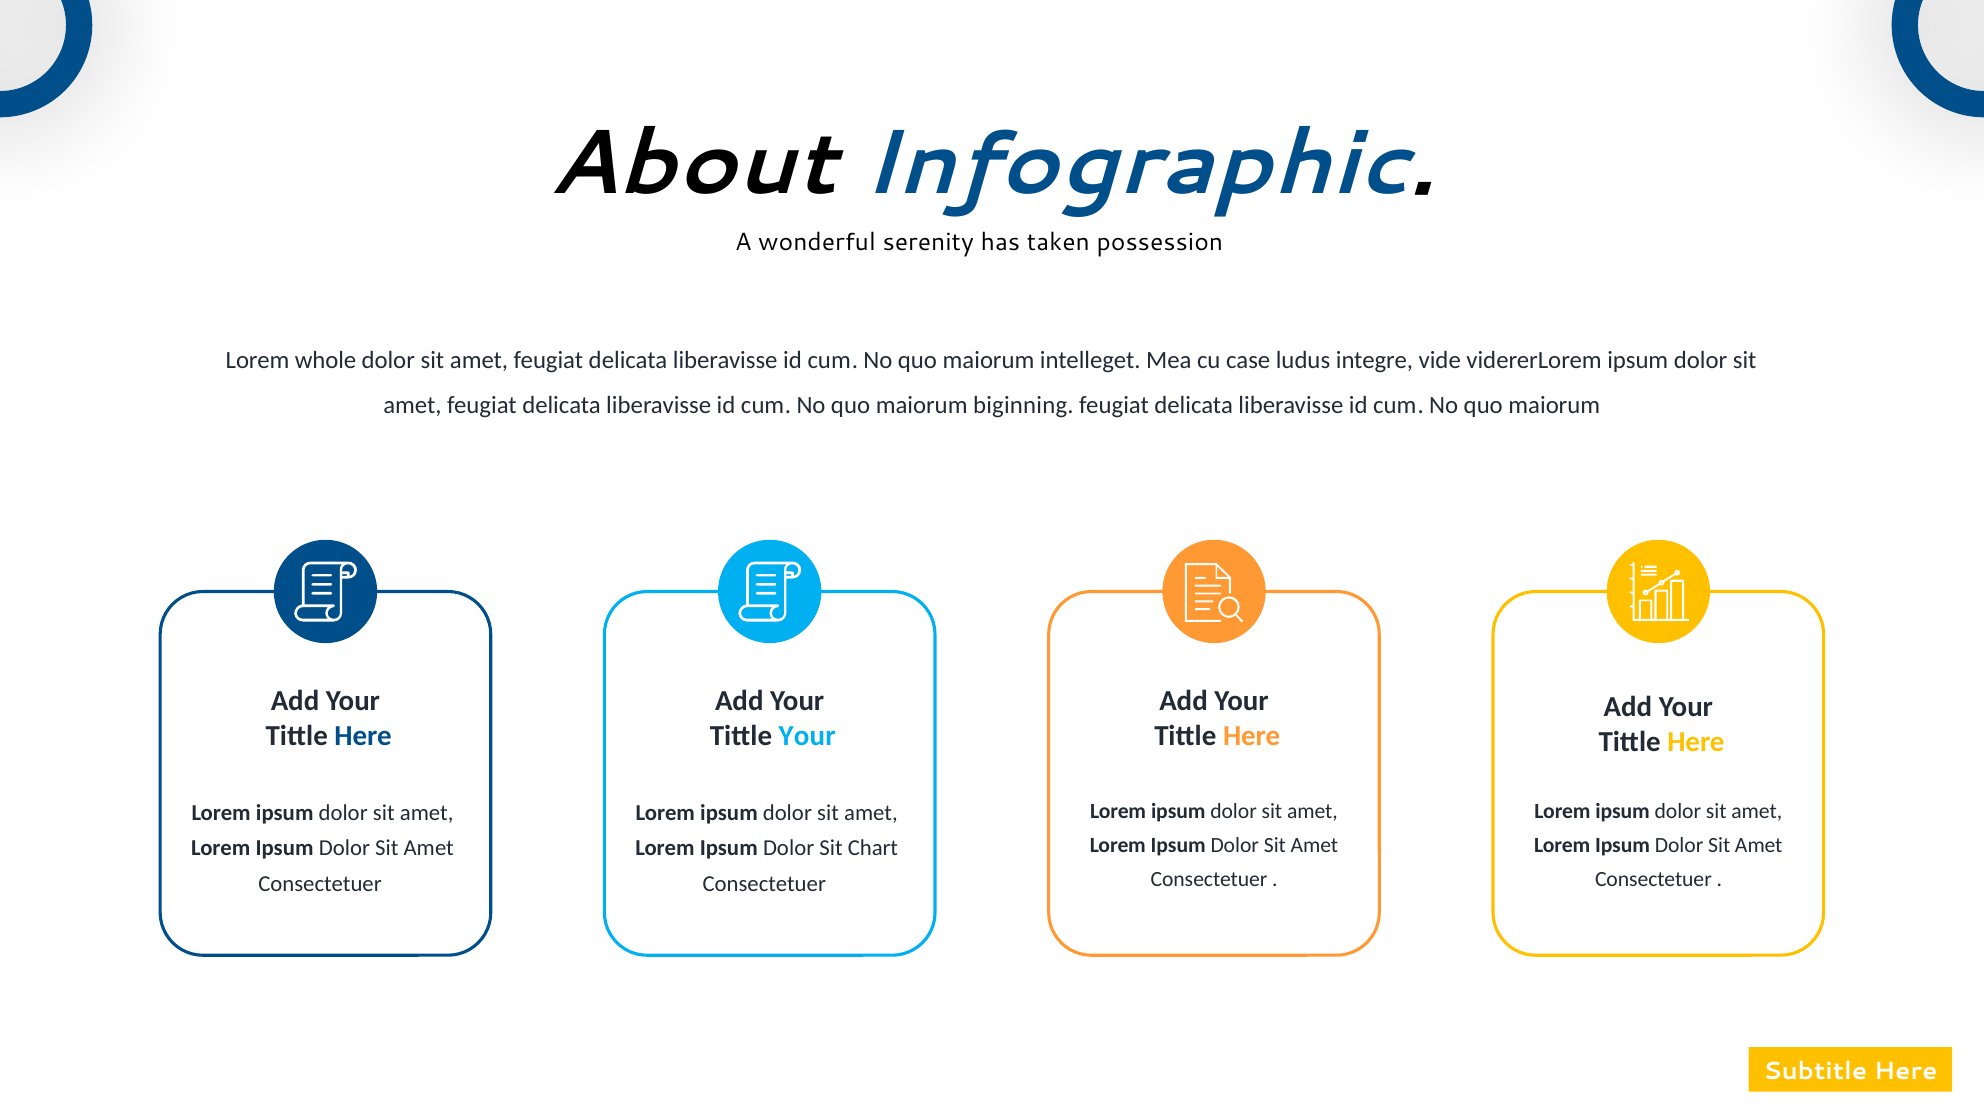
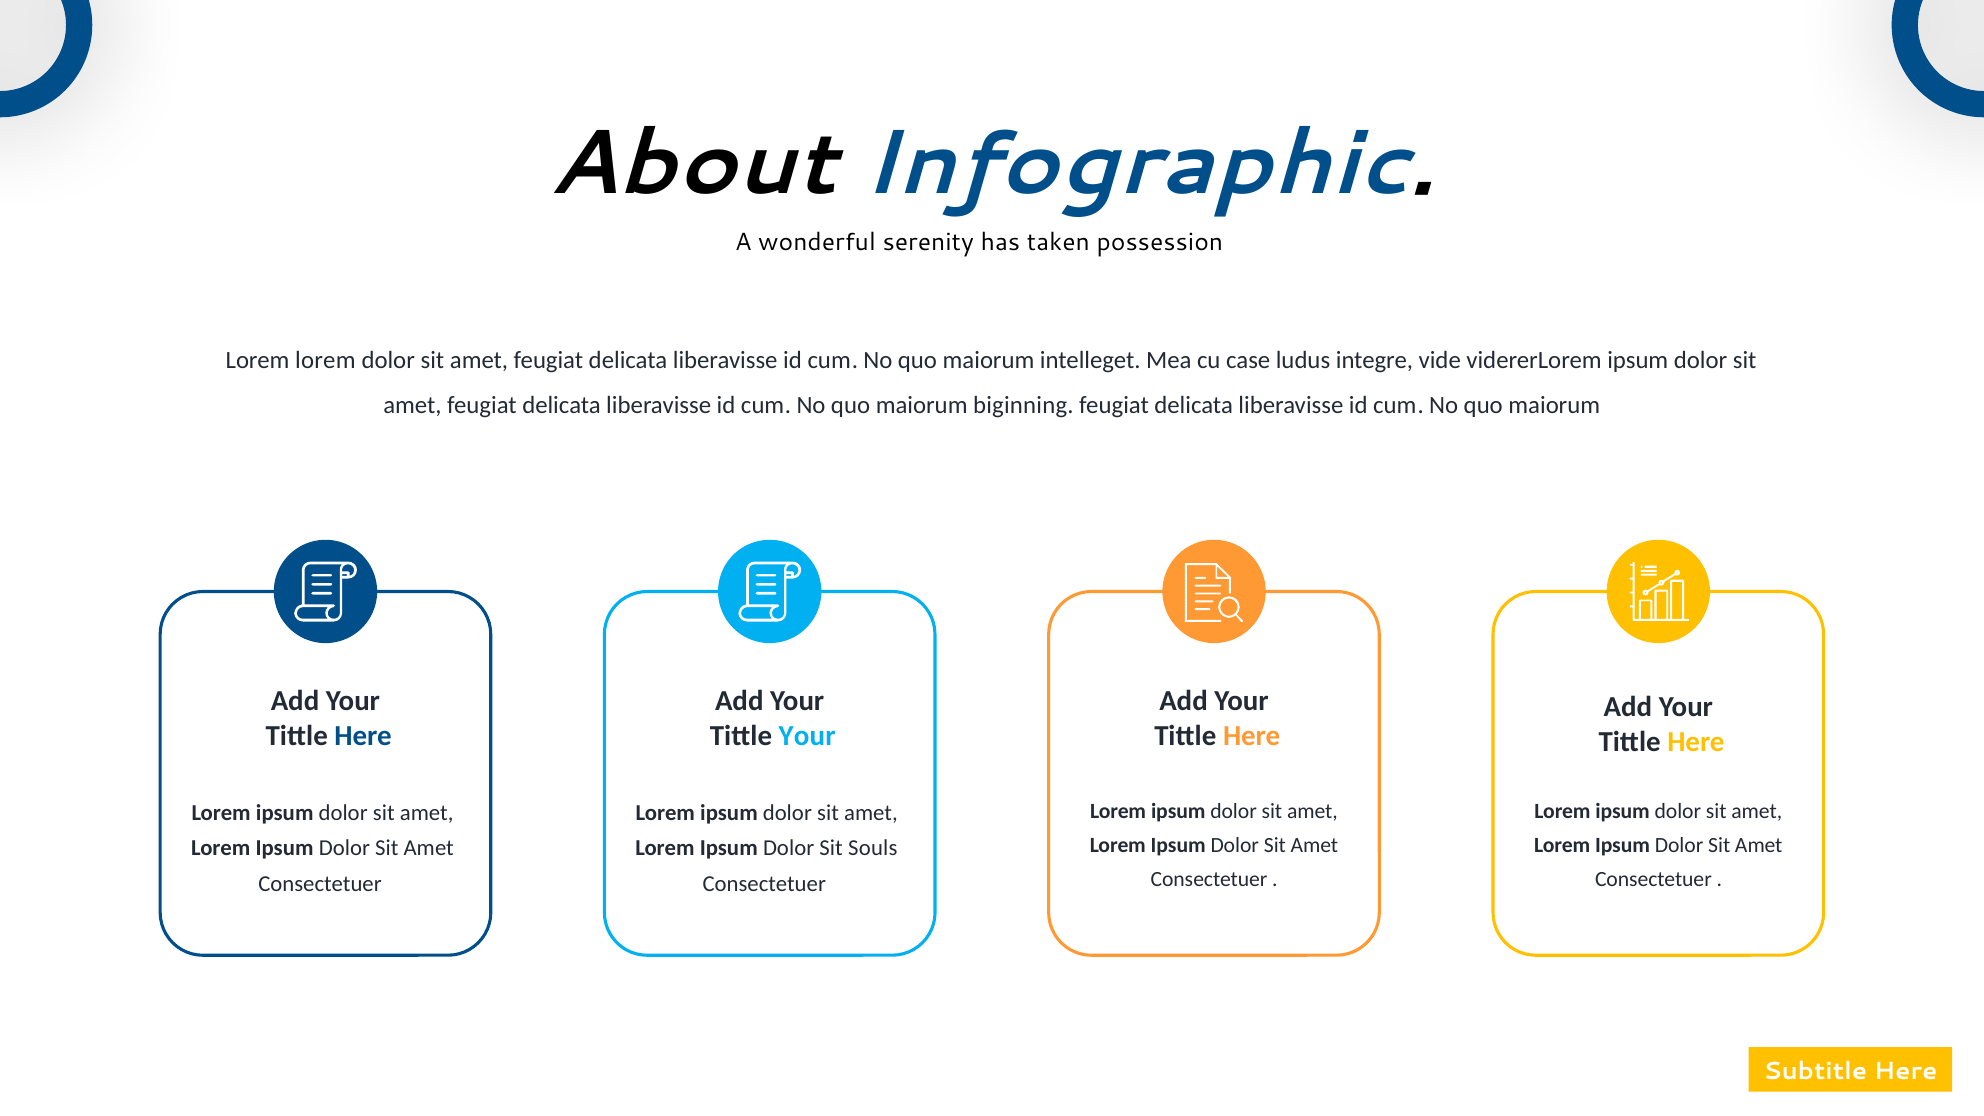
Lorem whole: whole -> lorem
Chart: Chart -> Souls
